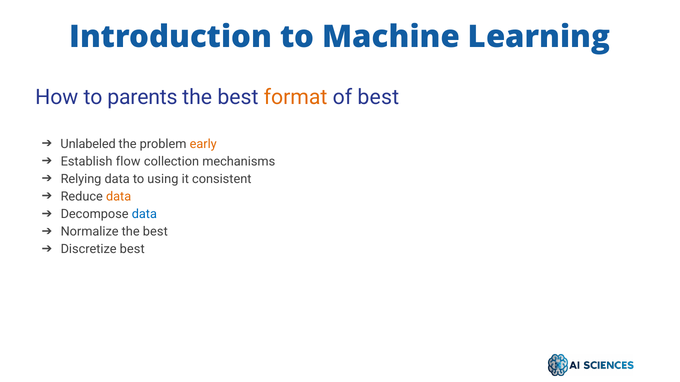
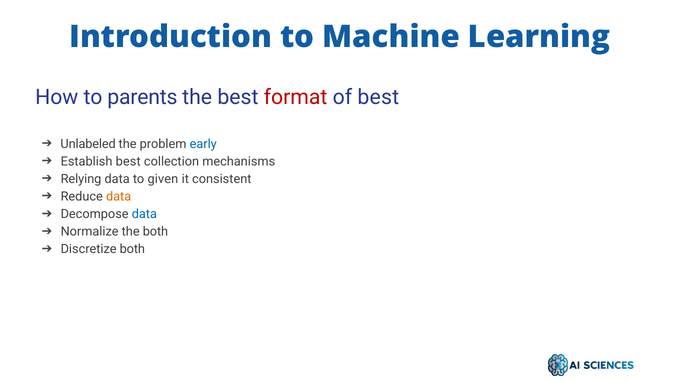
format colour: orange -> red
early colour: orange -> blue
Establish flow: flow -> best
using: using -> given
Normalize the best: best -> both
Discretize best: best -> both
